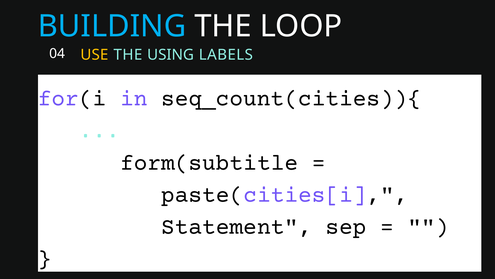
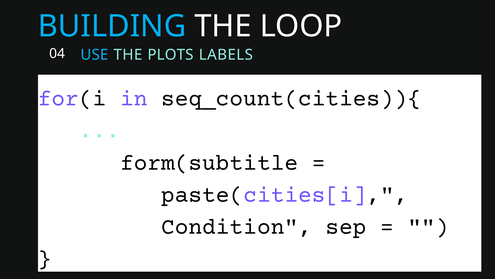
USE colour: yellow -> light blue
USING: USING -> PLOTS
Statement: Statement -> Condition
